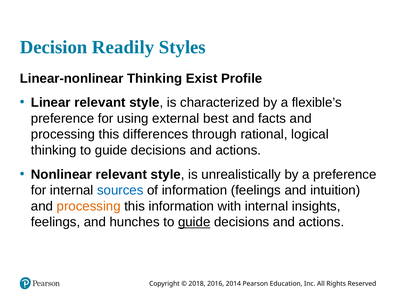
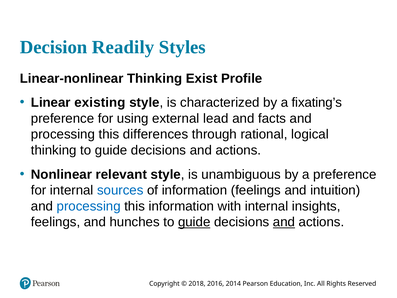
Linear relevant: relevant -> existing
flexible’s: flexible’s -> fixating’s
best: best -> lead
unrealistically: unrealistically -> unambiguous
processing at (89, 206) colour: orange -> blue
and at (284, 222) underline: none -> present
